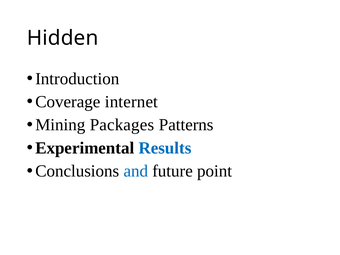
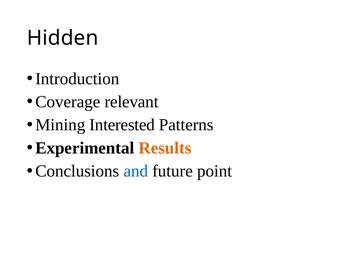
internet: internet -> relevant
Packages: Packages -> Interested
Results colour: blue -> orange
